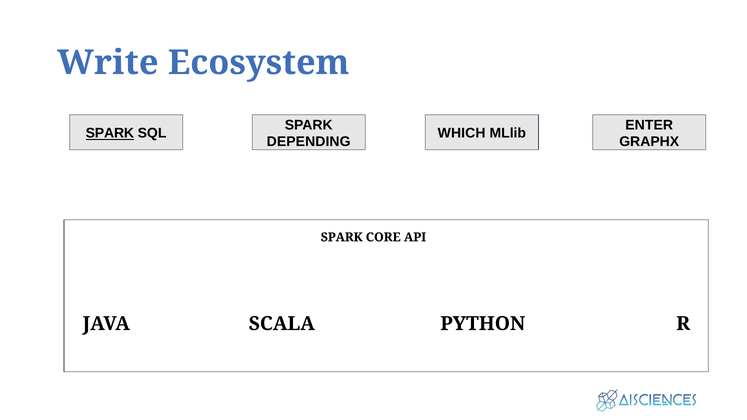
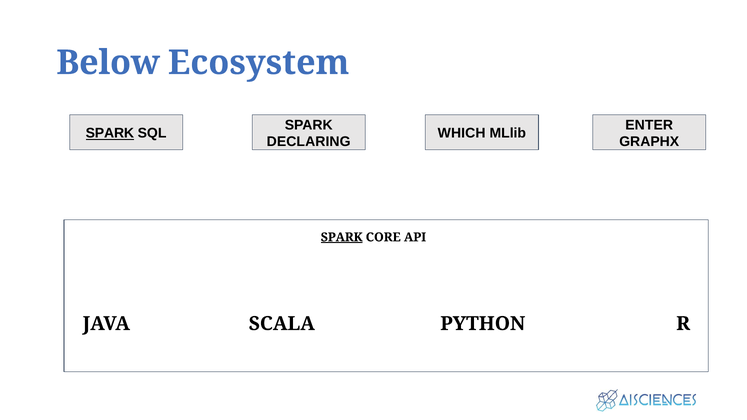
Write: Write -> Below
DEPENDING: DEPENDING -> DECLARING
SPARK at (342, 237) underline: none -> present
